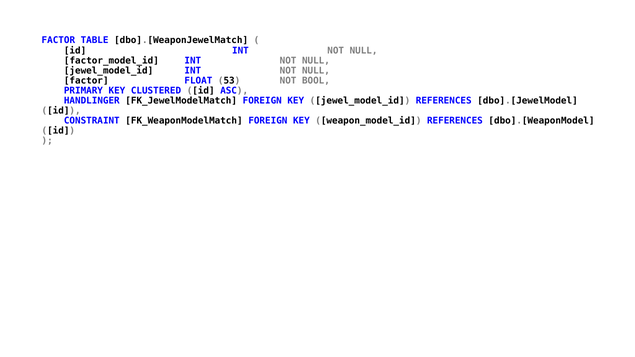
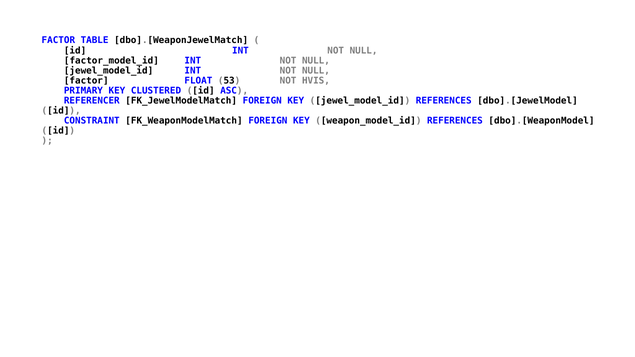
BOOL: BOOL -> HVIS
HANDLINGER: HANDLINGER -> REFERENCER
